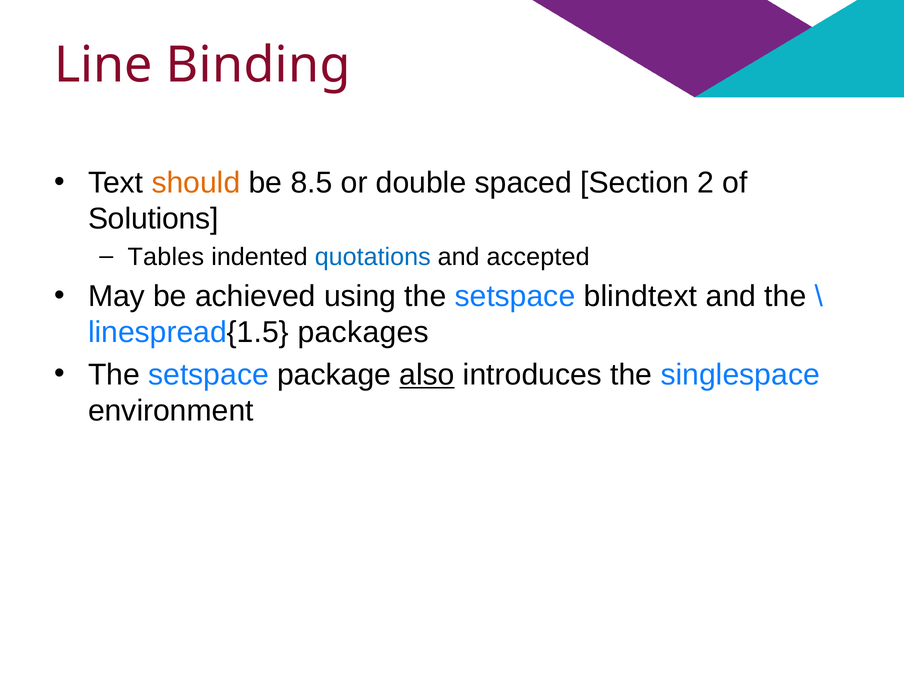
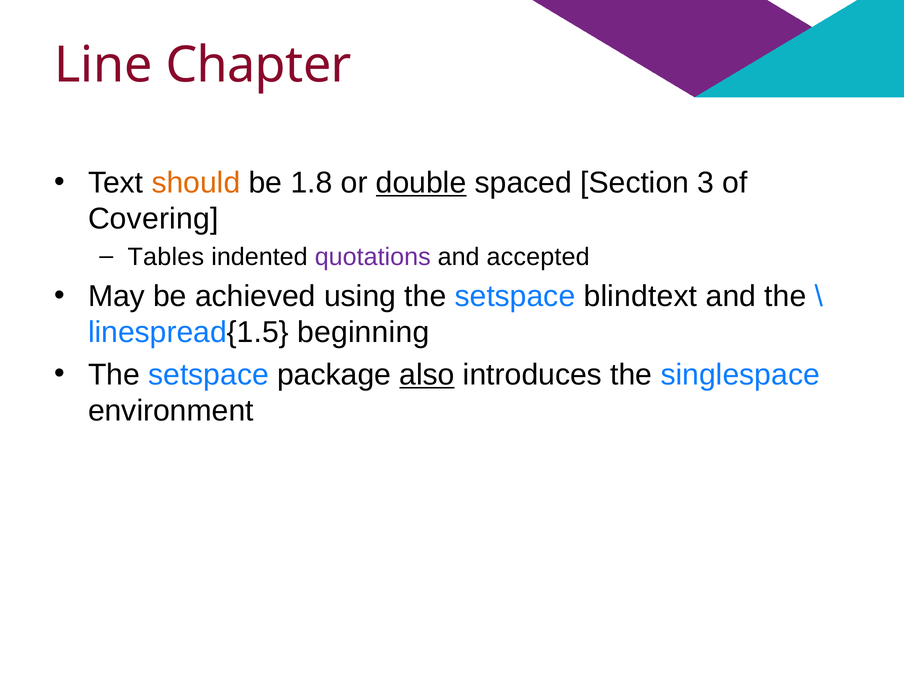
Binding: Binding -> Chapter
8.5: 8.5 -> 1.8
double underline: none -> present
2: 2 -> 3
Solutions: Solutions -> Covering
quotations colour: blue -> purple
packages: packages -> beginning
